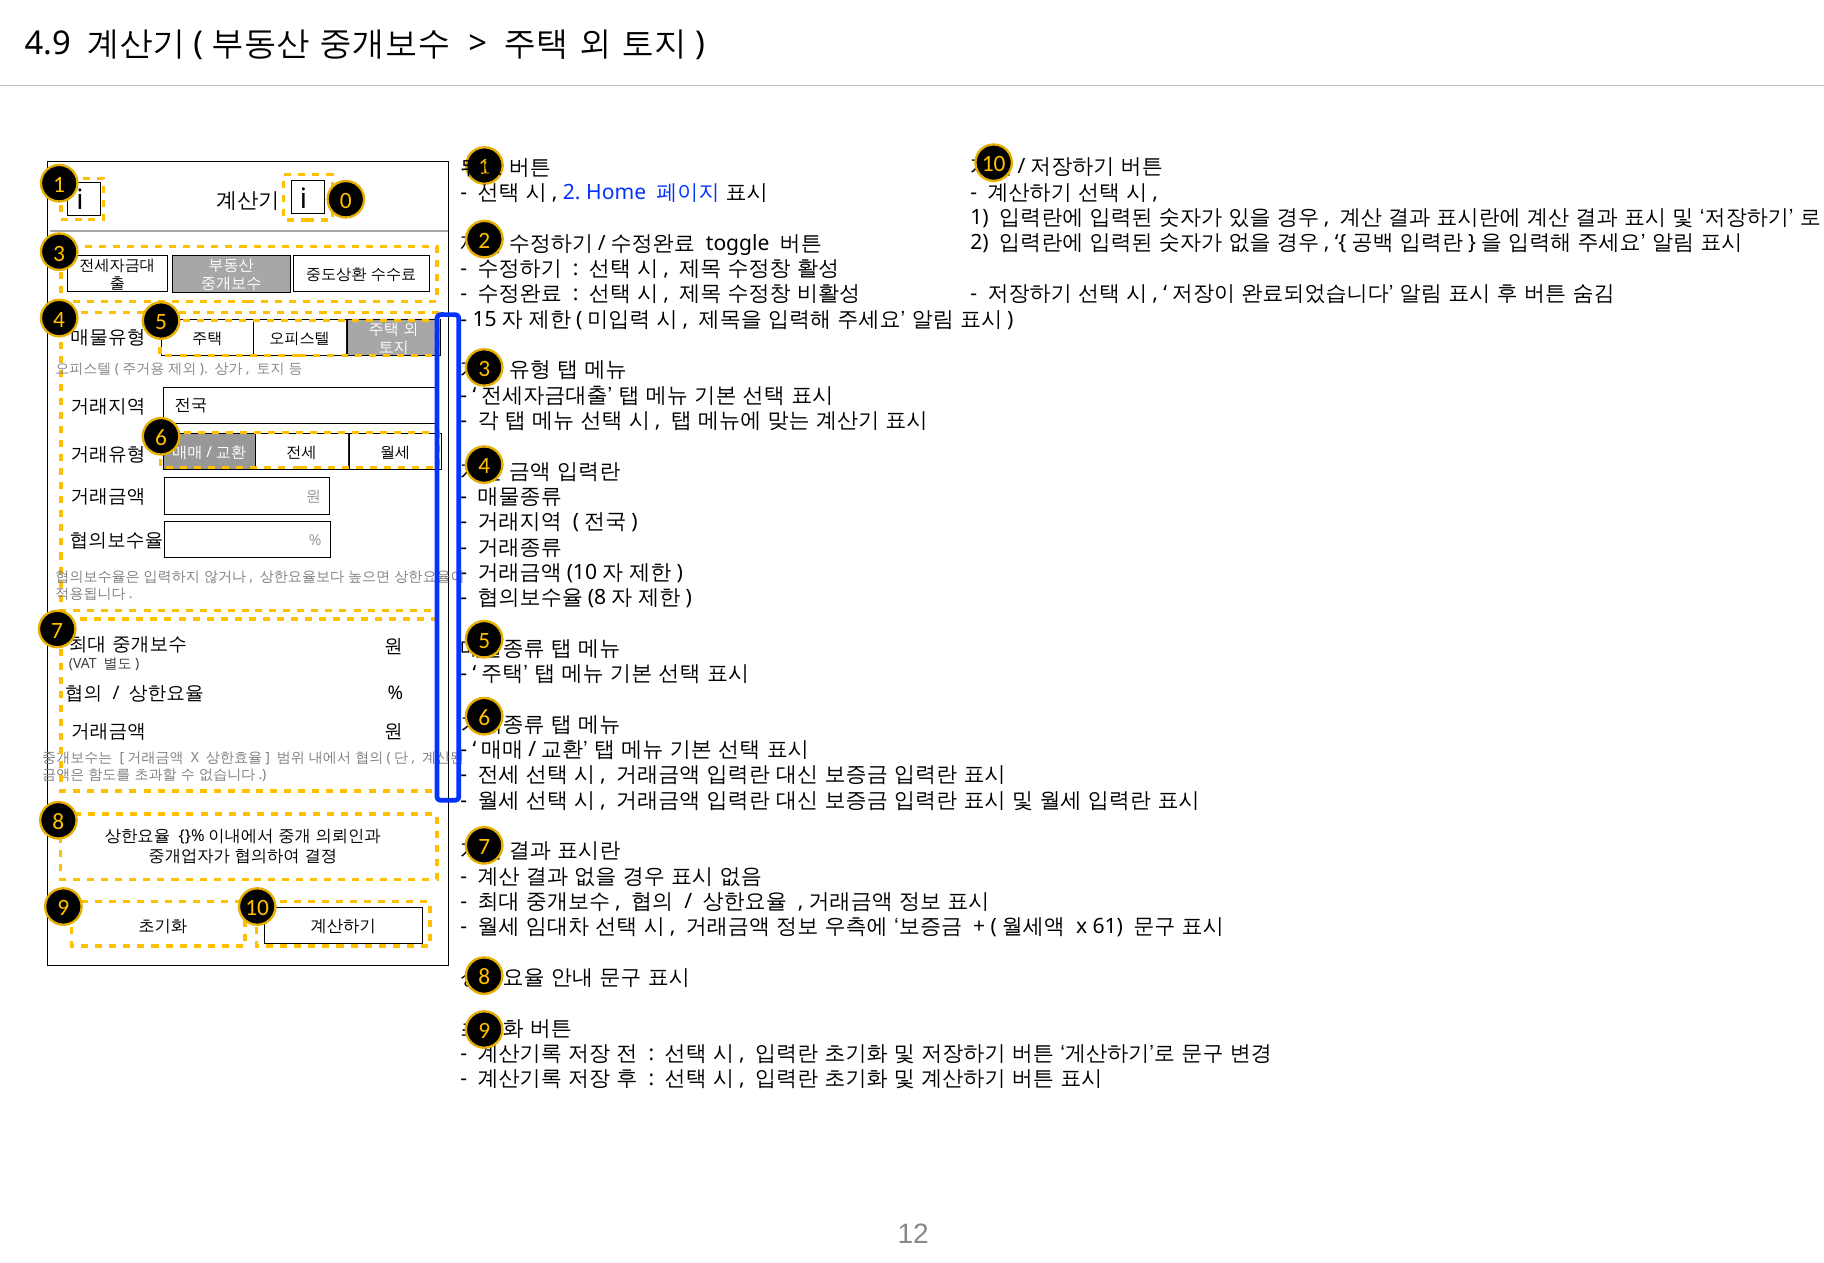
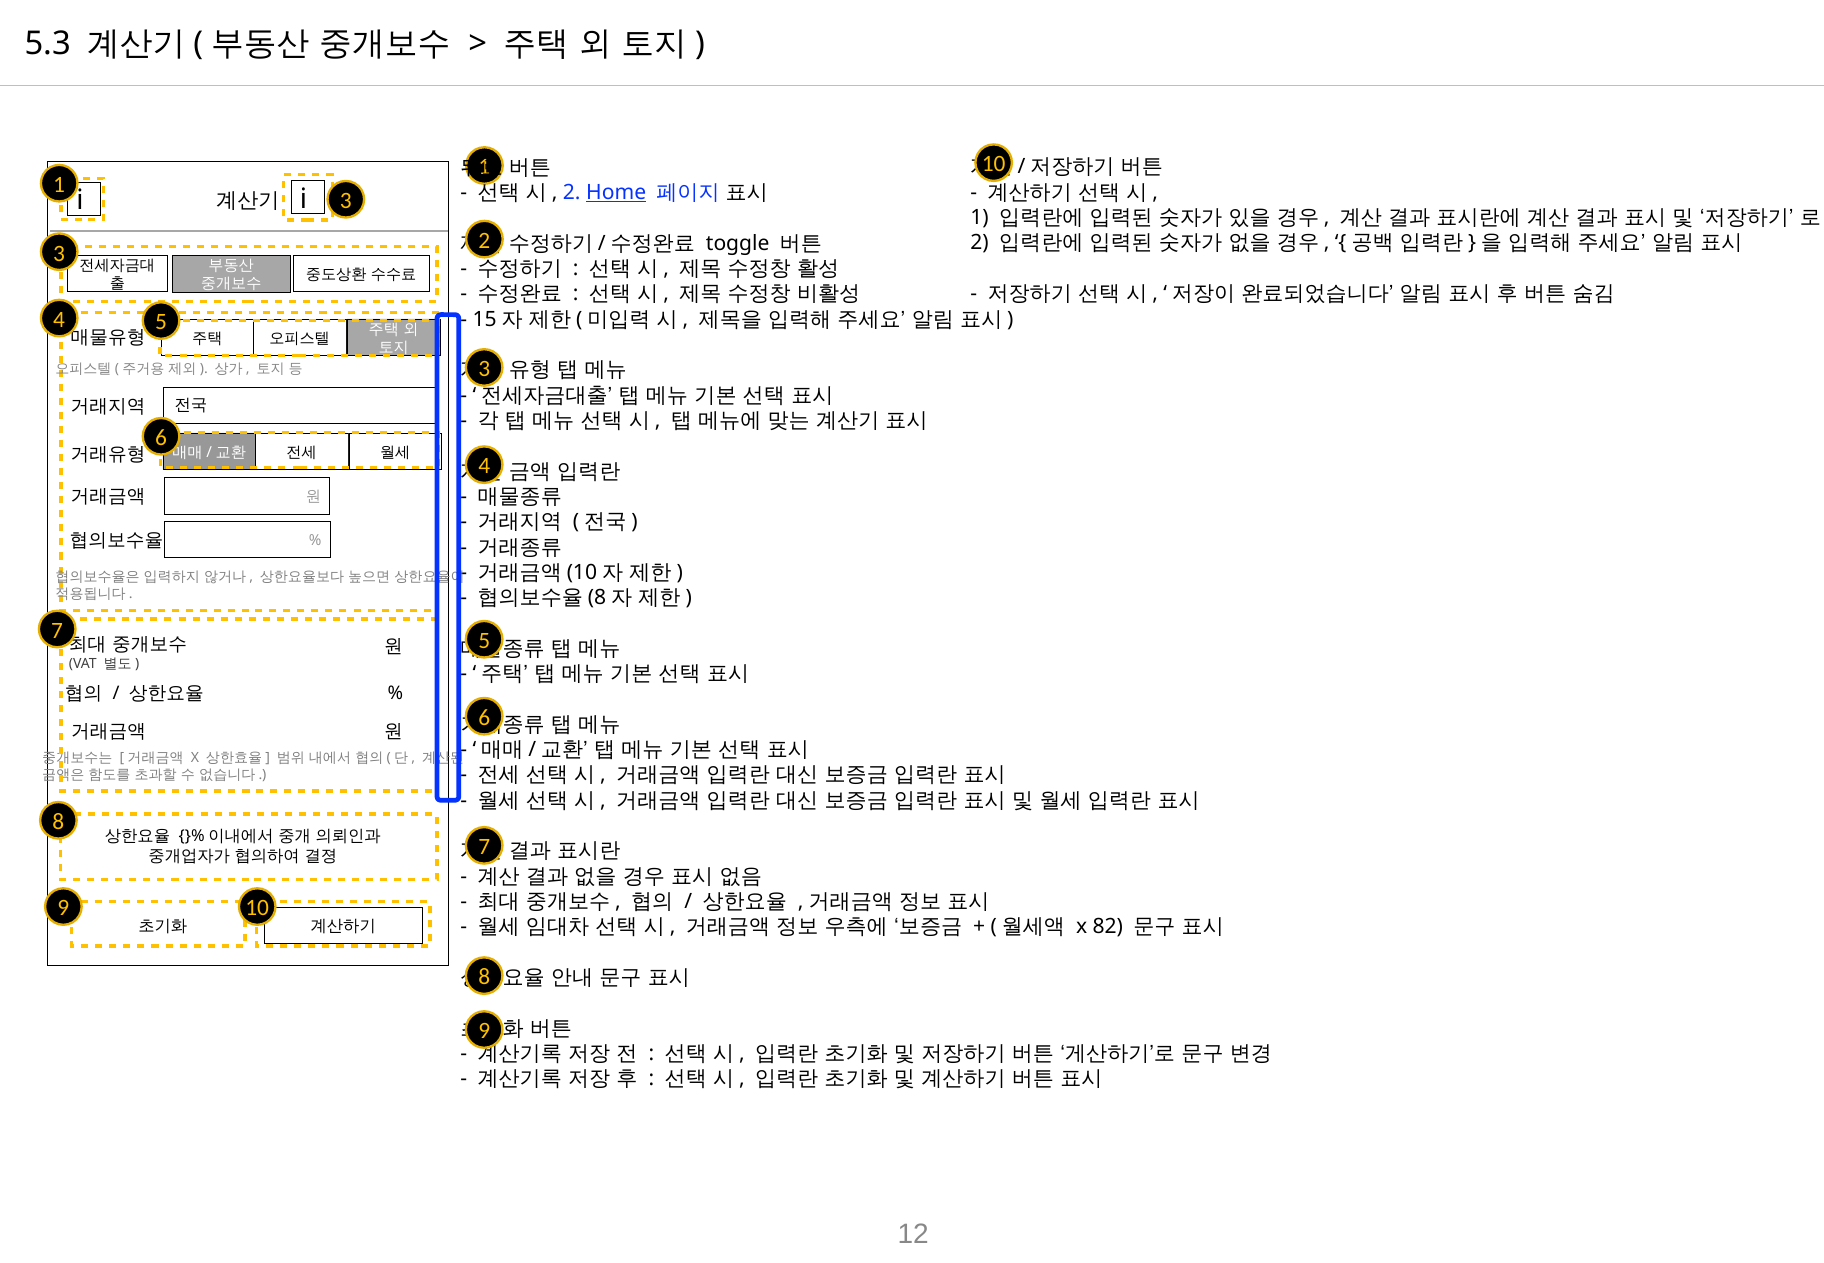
4.9: 4.9 -> 5.3
Home underline: none -> present
i 0: 0 -> 3
61: 61 -> 82
